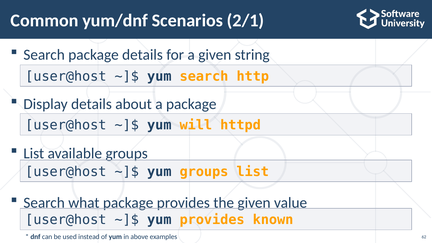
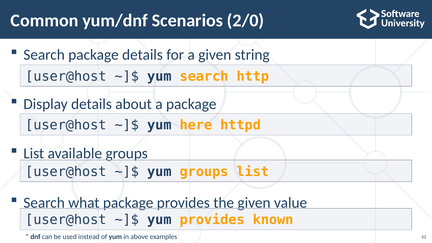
2/1: 2/1 -> 2/0
will: will -> here
